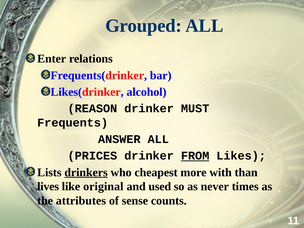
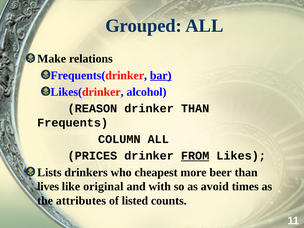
Enter: Enter -> Make
bar underline: none -> present
drinker MUST: MUST -> THAN
ANSWER: ANSWER -> COLUMN
drinkers underline: present -> none
with: with -> beer
used: used -> with
never: never -> avoid
sense: sense -> listed
